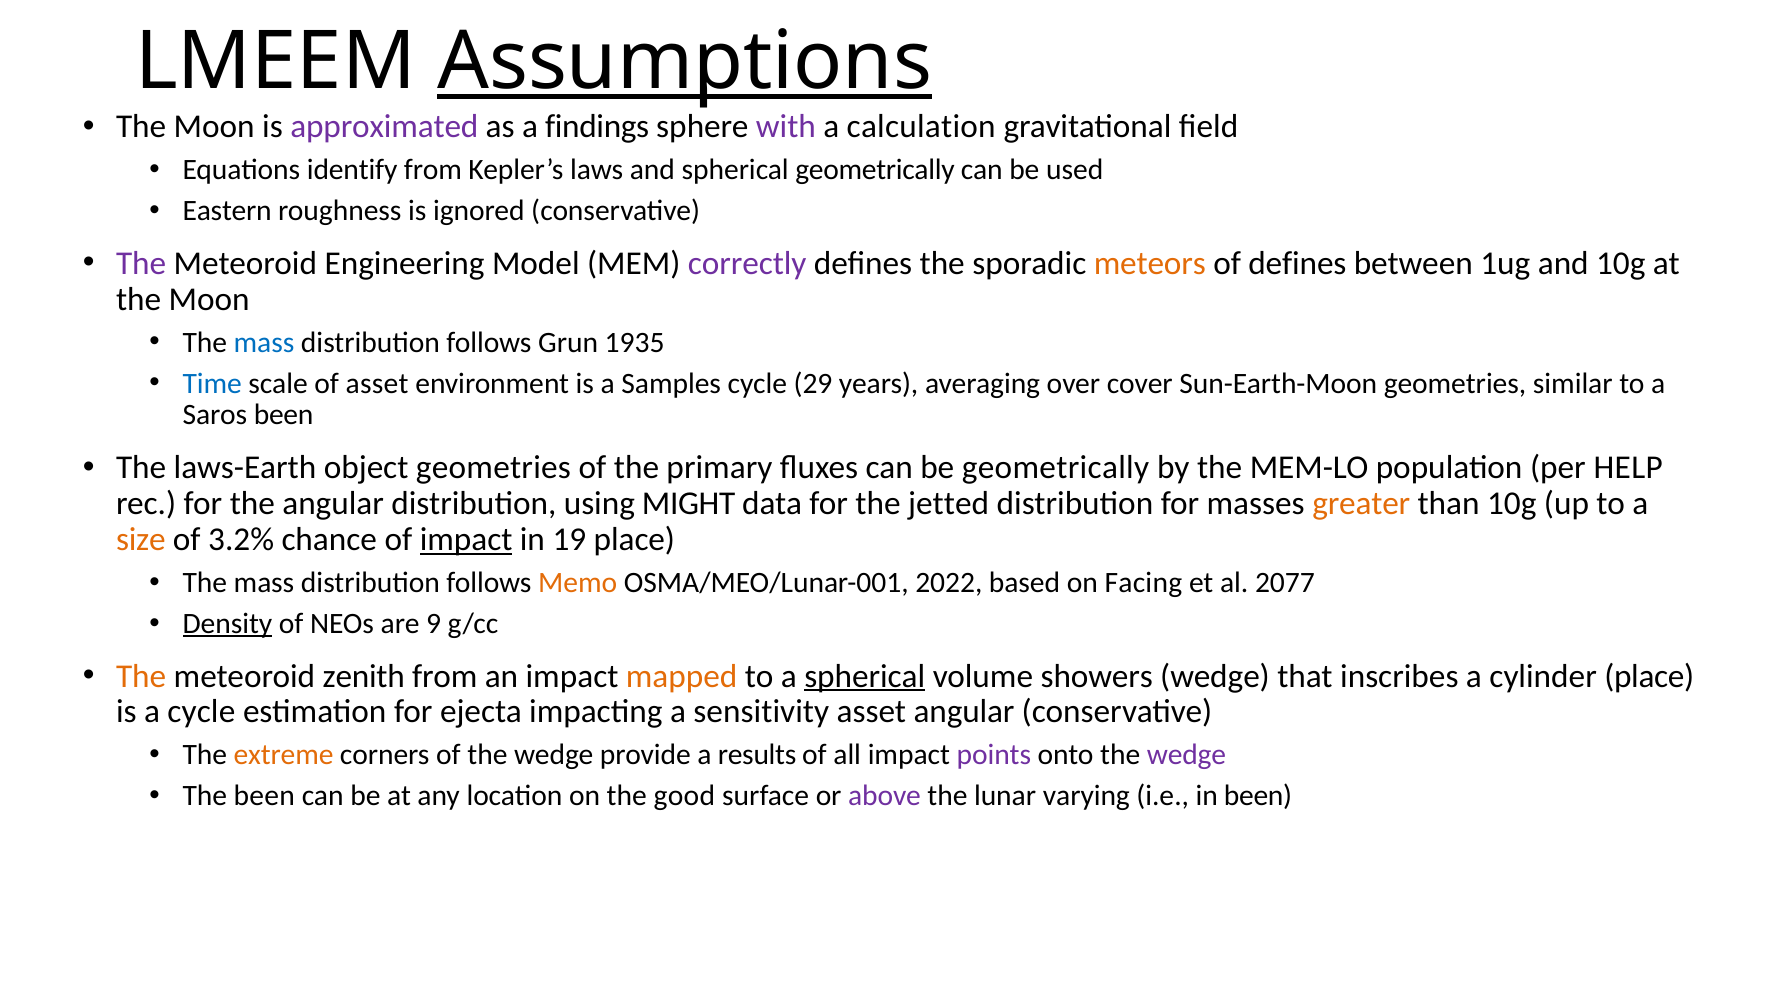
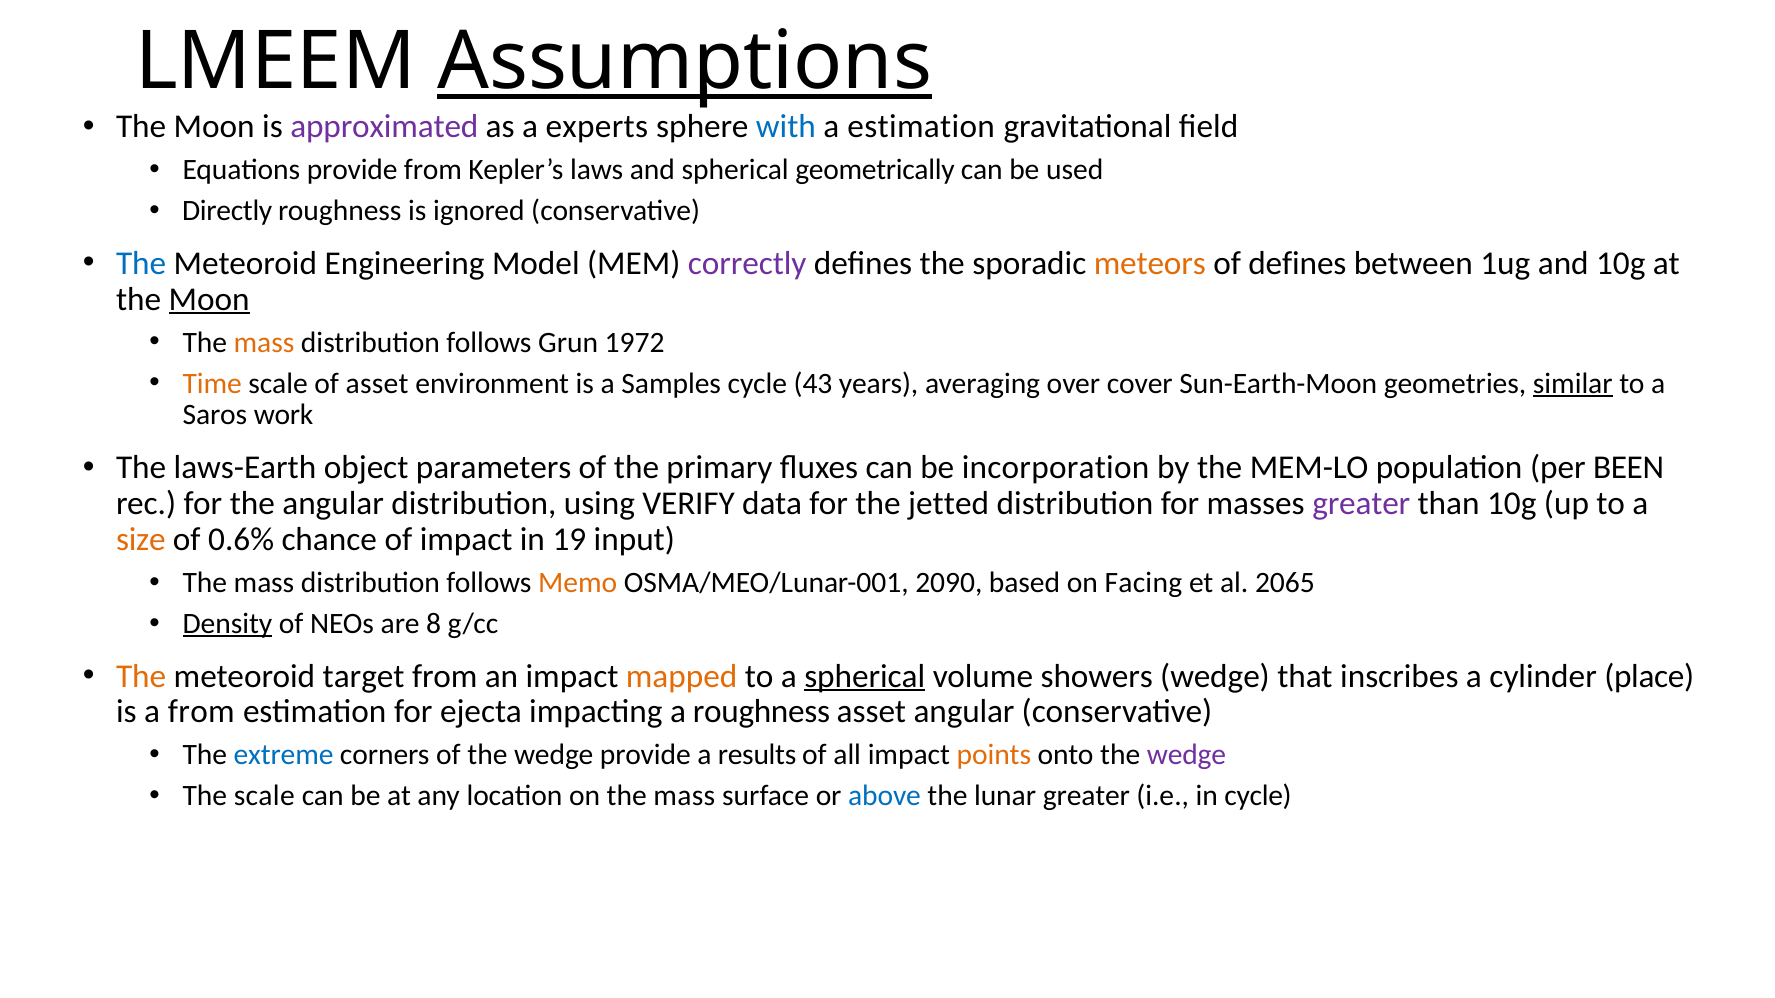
findings: findings -> experts
with colour: purple -> blue
a calculation: calculation -> estimation
Equations identify: identify -> provide
Eastern: Eastern -> Directly
The at (141, 263) colour: purple -> blue
Moon at (209, 299) underline: none -> present
mass at (264, 342) colour: blue -> orange
1935: 1935 -> 1972
Time colour: blue -> orange
29: 29 -> 43
similar underline: none -> present
Saros been: been -> work
object geometries: geometries -> parameters
be geometrically: geometrically -> incorporation
HELP: HELP -> BEEN
MIGHT: MIGHT -> VERIFY
greater at (1361, 504) colour: orange -> purple
3.2%: 3.2% -> 0.6%
impact at (466, 540) underline: present -> none
19 place: place -> input
2022: 2022 -> 2090
2077: 2077 -> 2065
9: 9 -> 8
zenith: zenith -> target
a cycle: cycle -> from
a sensitivity: sensitivity -> roughness
extreme colour: orange -> blue
points colour: purple -> orange
The been: been -> scale
on the good: good -> mass
above colour: purple -> blue
lunar varying: varying -> greater
in been: been -> cycle
